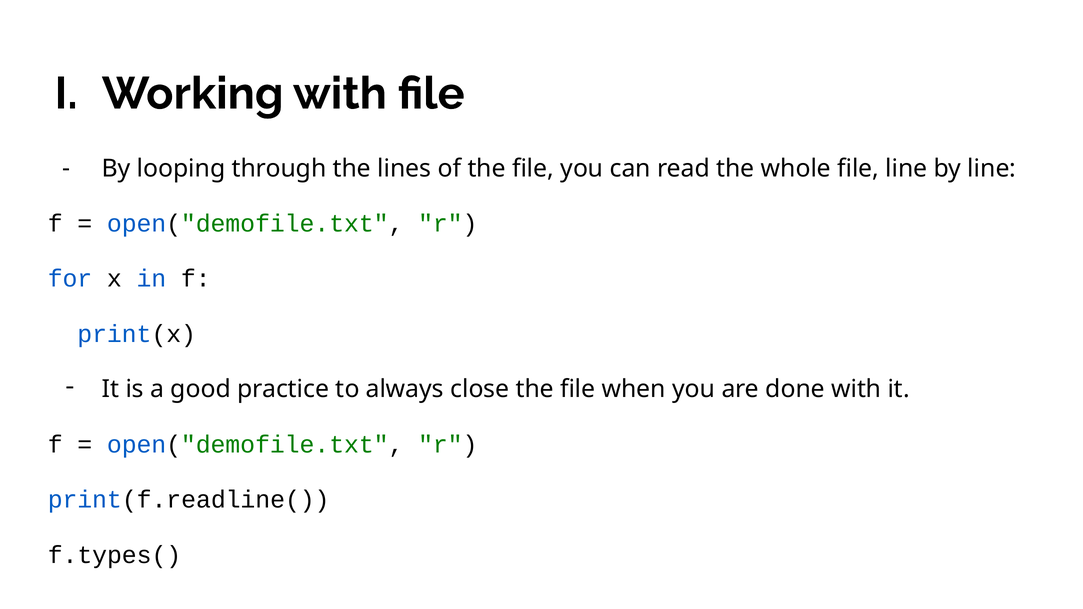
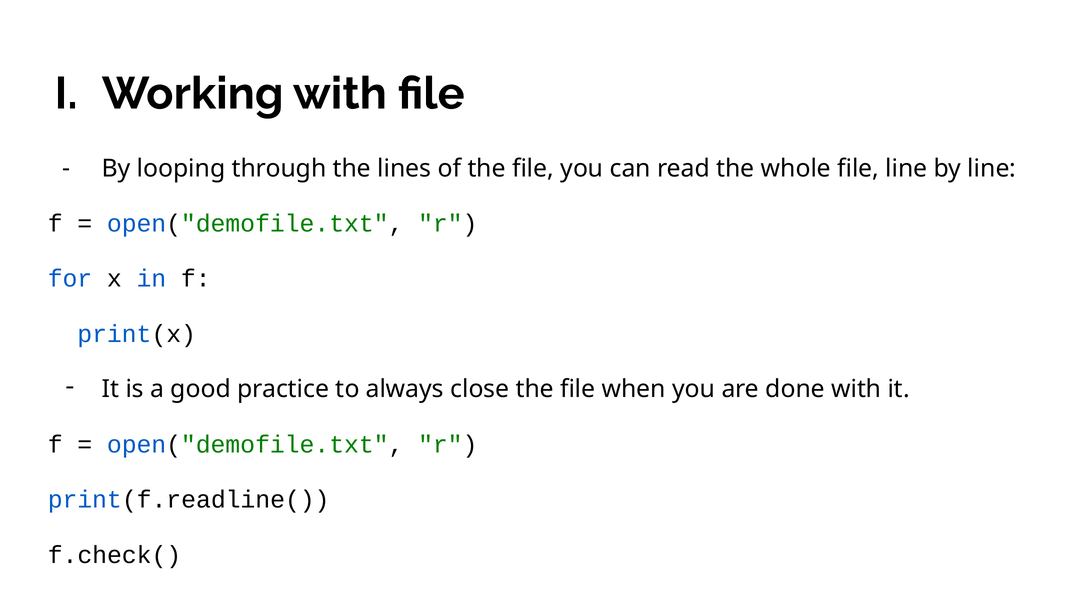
f.types(: f.types( -> f.check(
